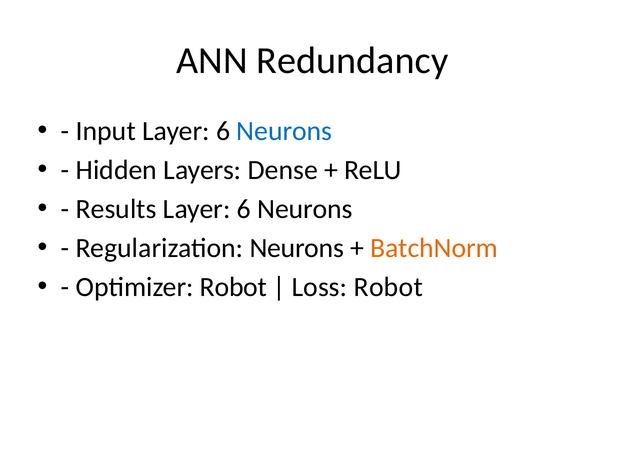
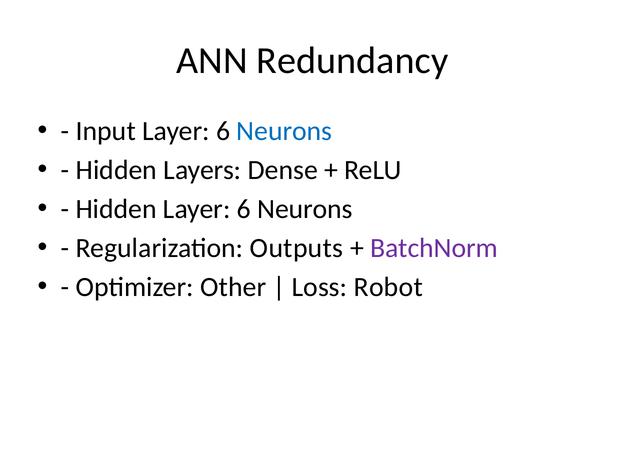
Results at (116, 209): Results -> Hidden
Regularization Neurons: Neurons -> Outputs
BatchNorm colour: orange -> purple
Optimizer Robot: Robot -> Other
